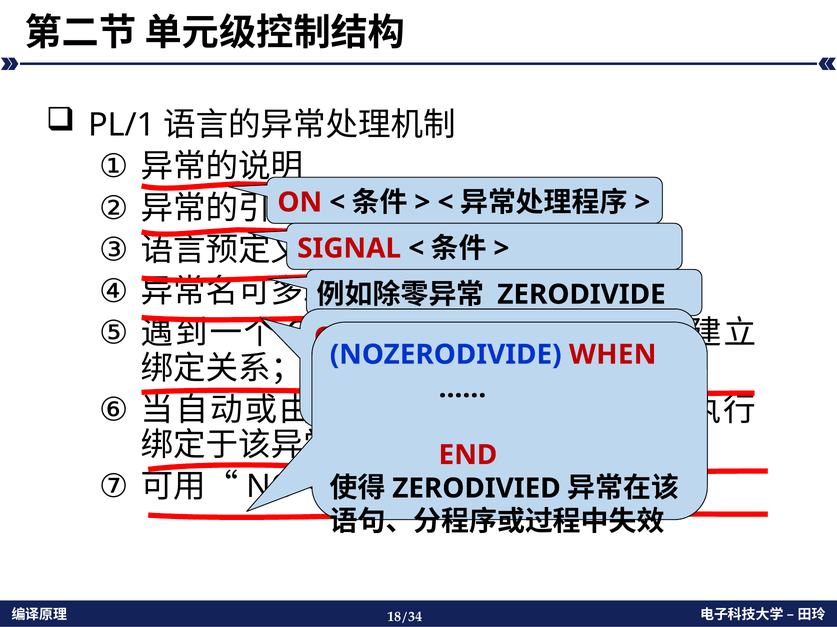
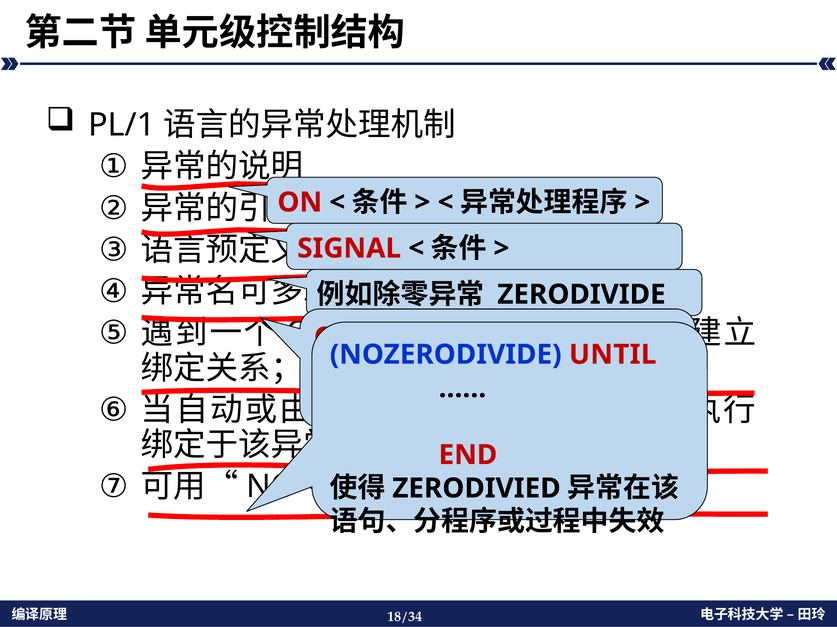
WHEN: WHEN -> UNTIL
